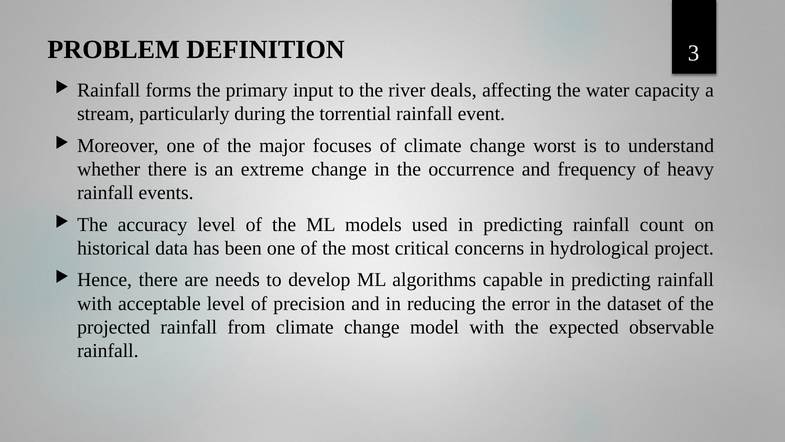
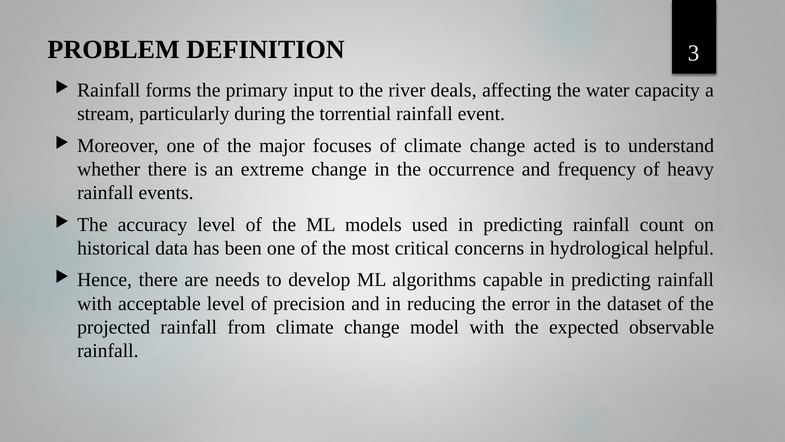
worst: worst -> acted
project: project -> helpful
